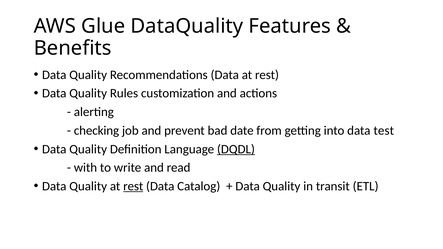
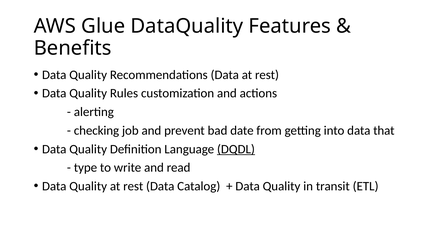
test: test -> that
with: with -> type
rest at (133, 186) underline: present -> none
